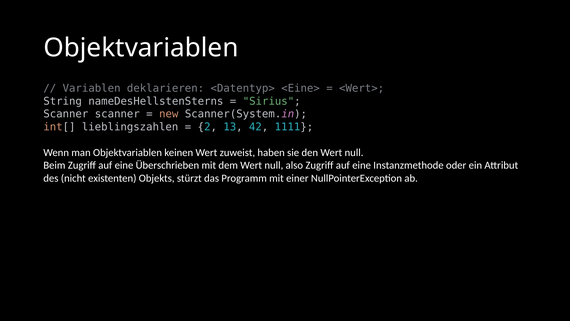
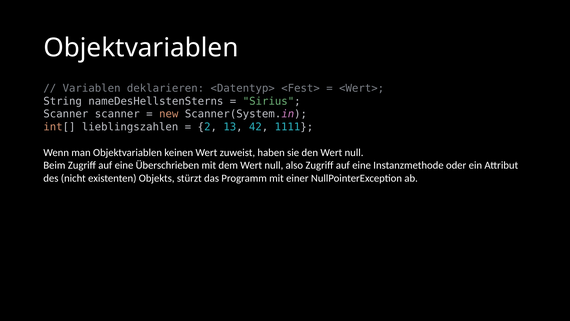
<Eine>: <Eine> -> <Fest>
